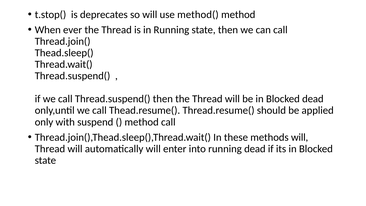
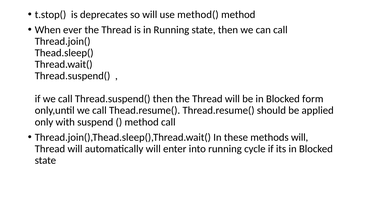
Blocked dead: dead -> form
running dead: dead -> cycle
